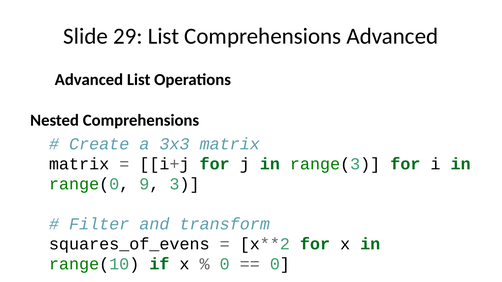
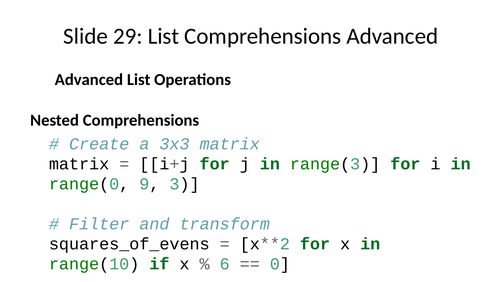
0 at (225, 265): 0 -> 6
